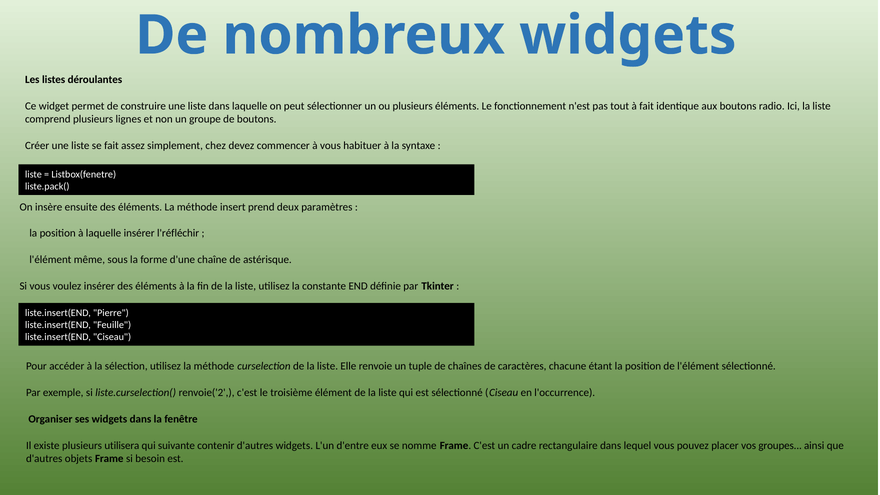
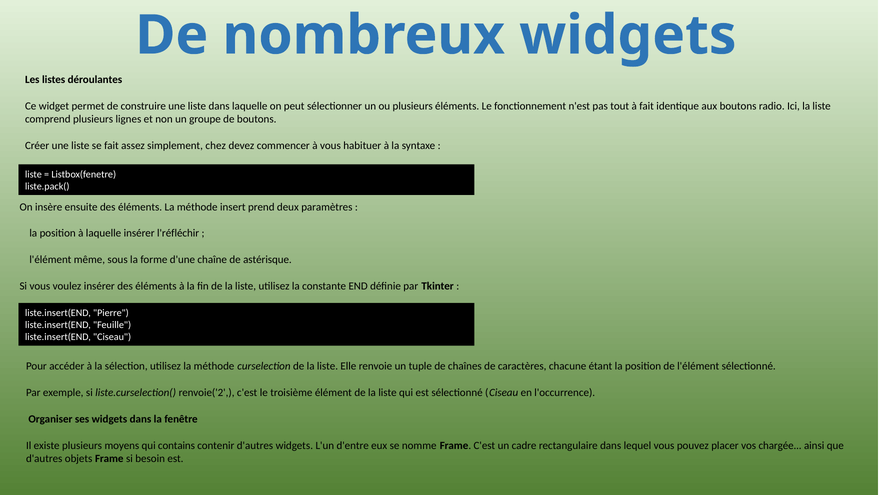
utilisera: utilisera -> moyens
suivante: suivante -> contains
groupes: groupes -> chargée
